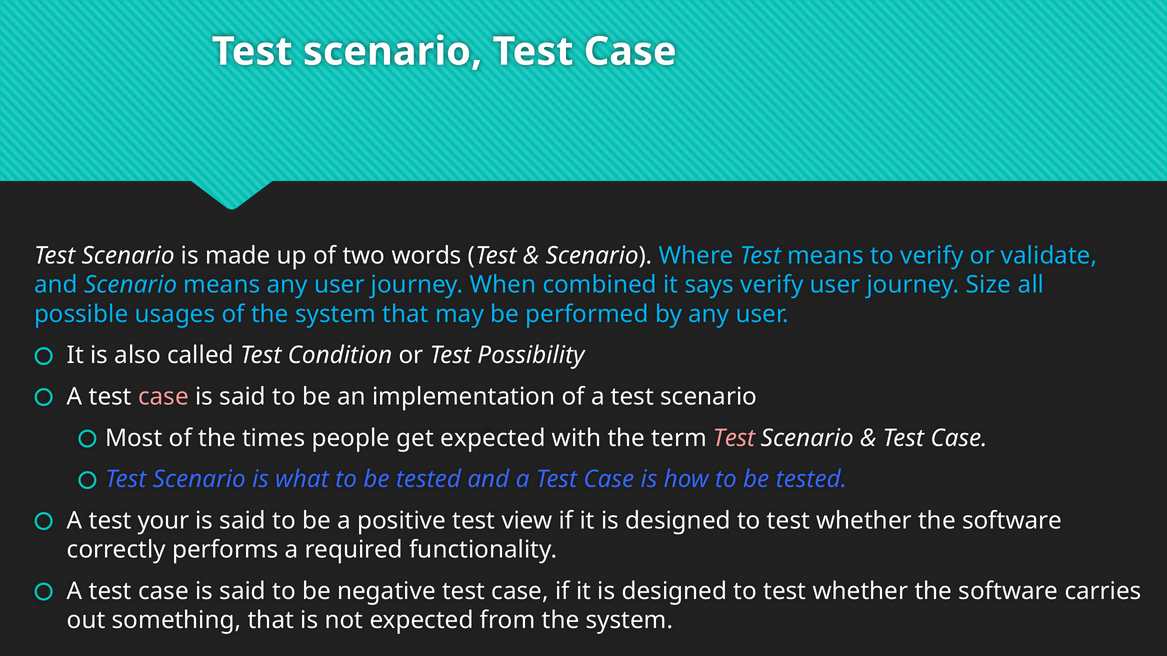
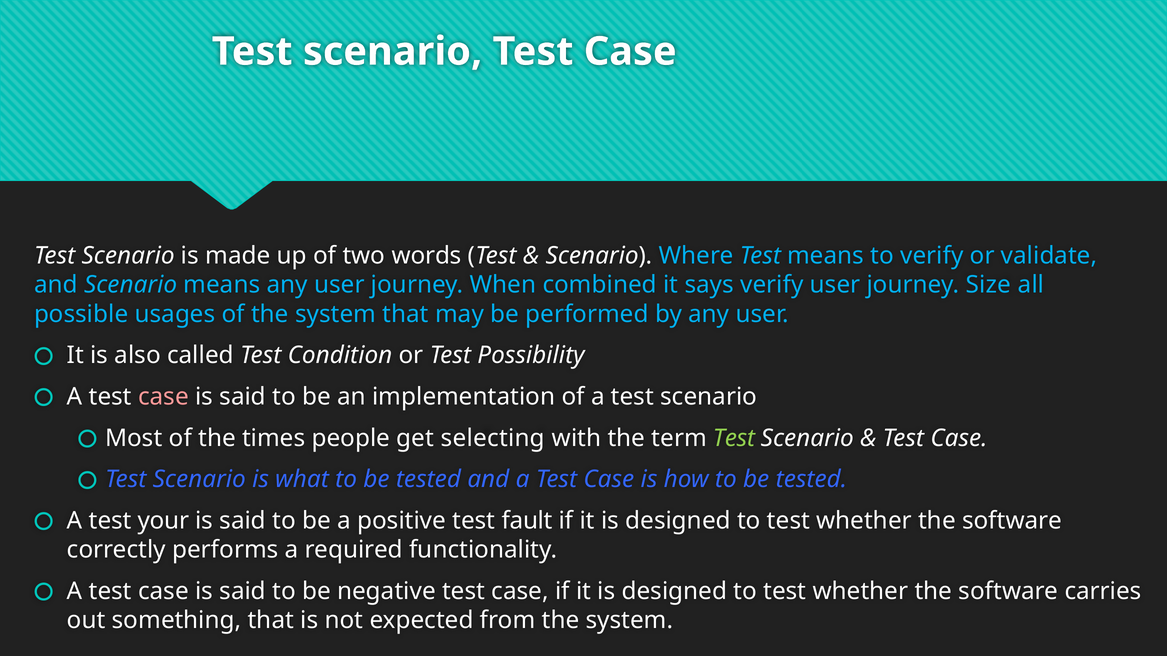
get expected: expected -> selecting
Test at (734, 438) colour: pink -> light green
view: view -> fault
